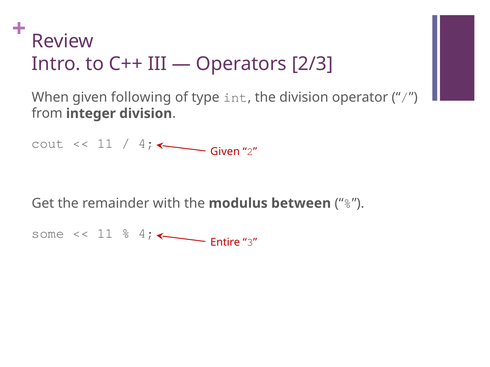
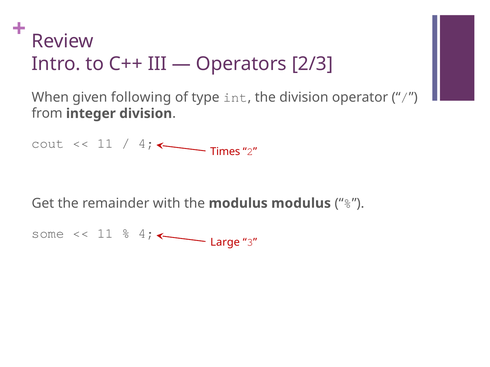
Given at (225, 152): Given -> Times
modulus between: between -> modulus
Entire: Entire -> Large
